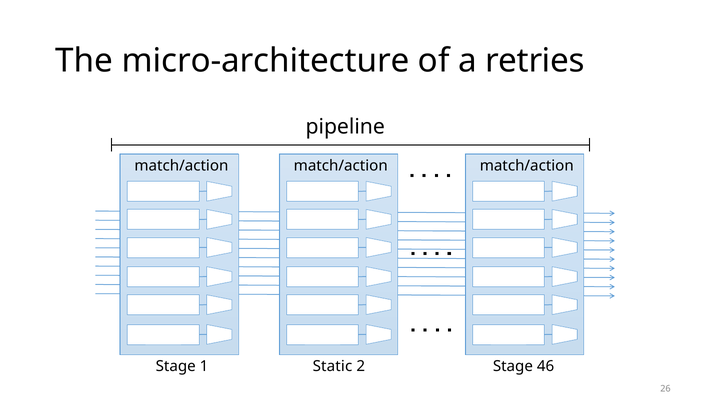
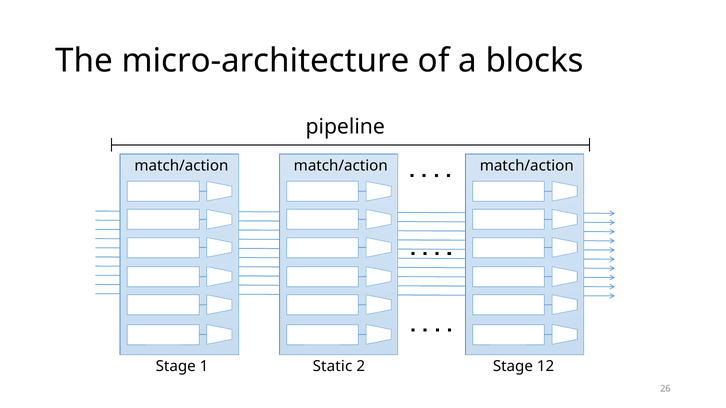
retries: retries -> blocks
46: 46 -> 12
